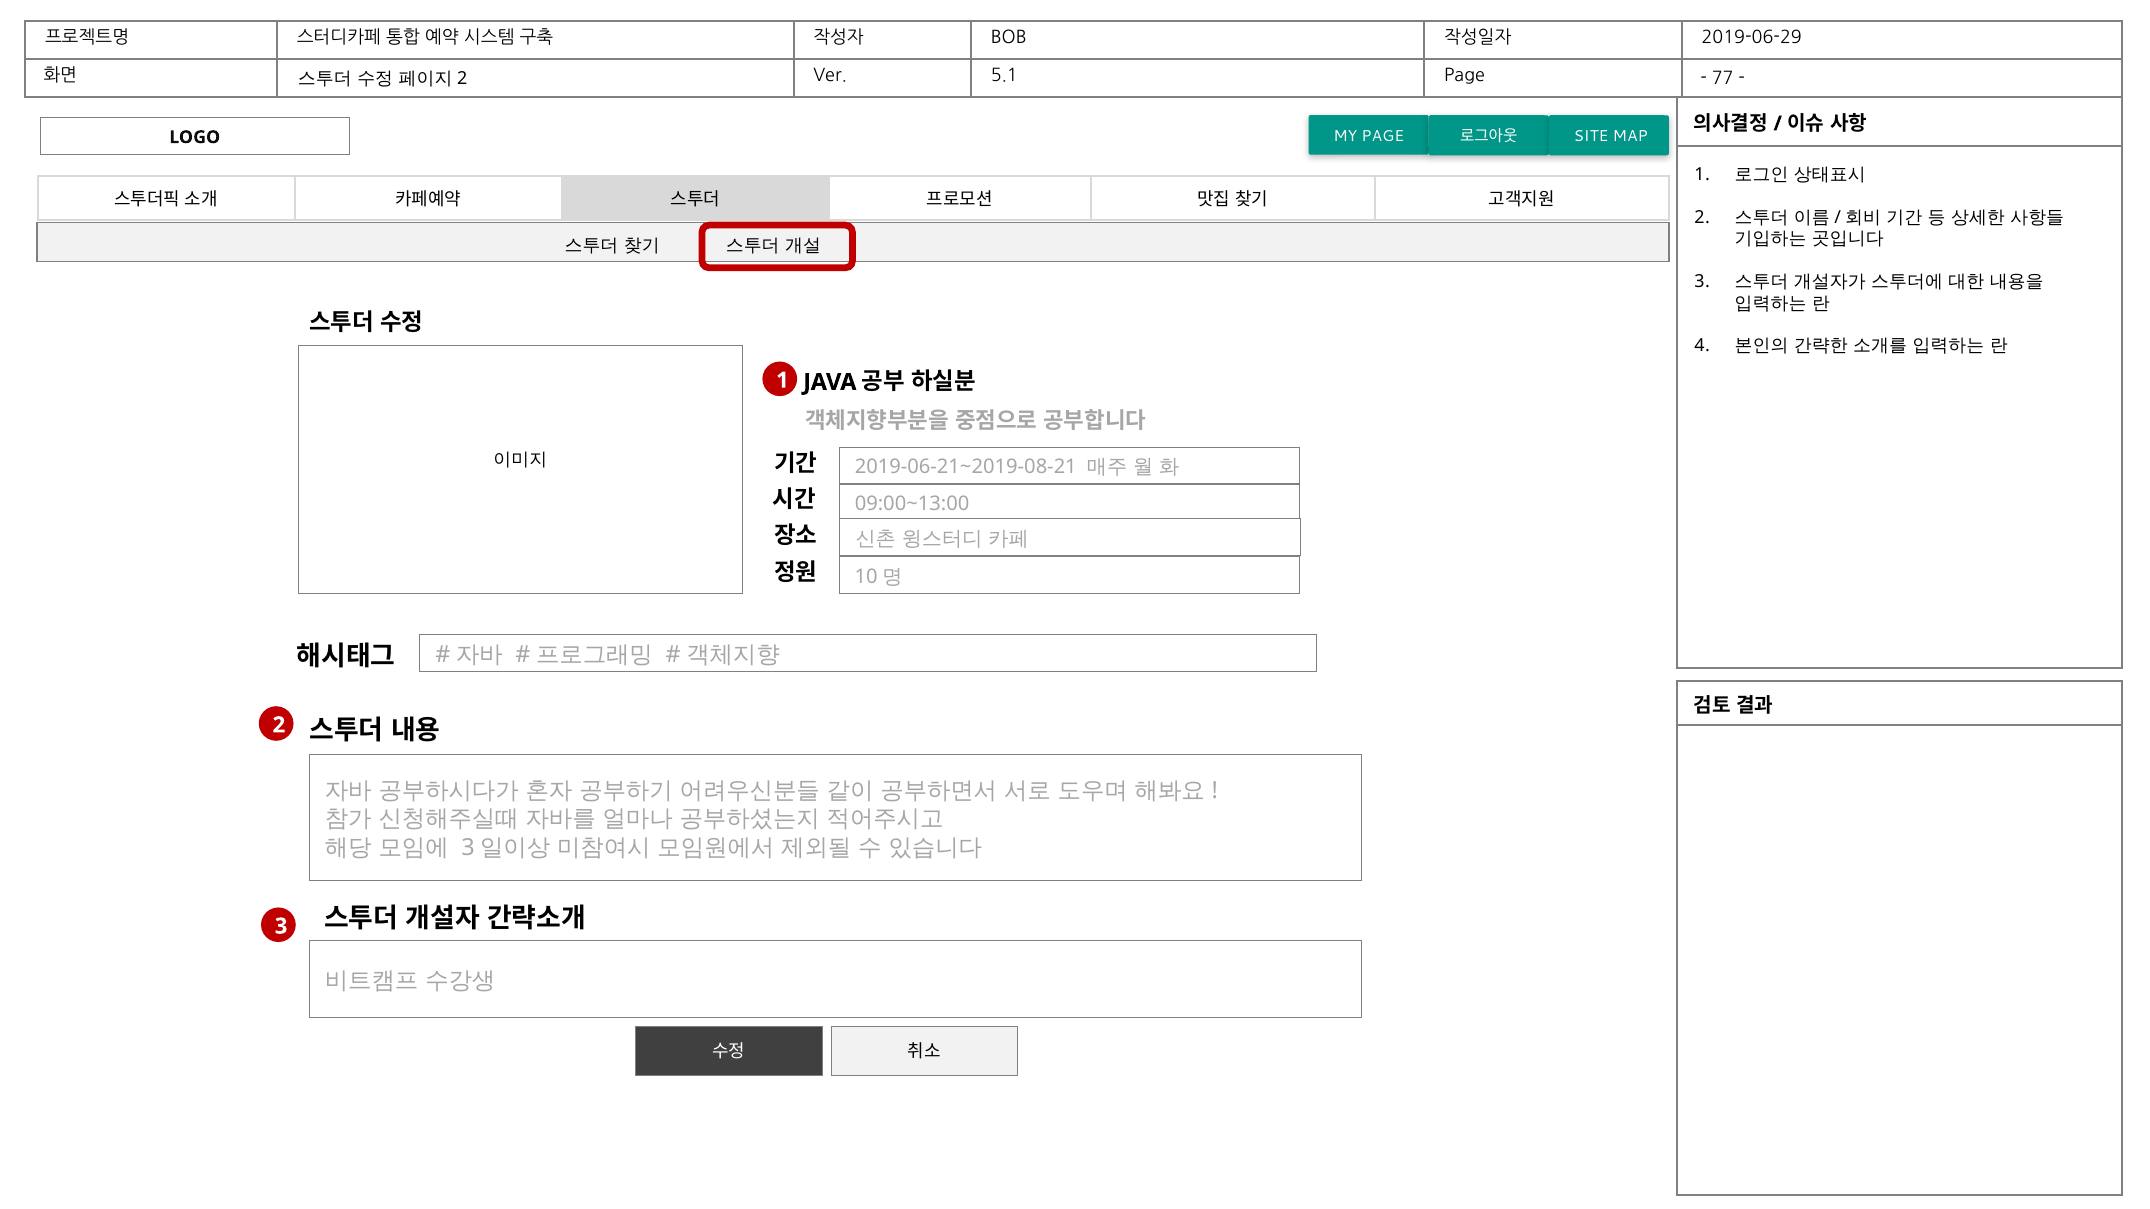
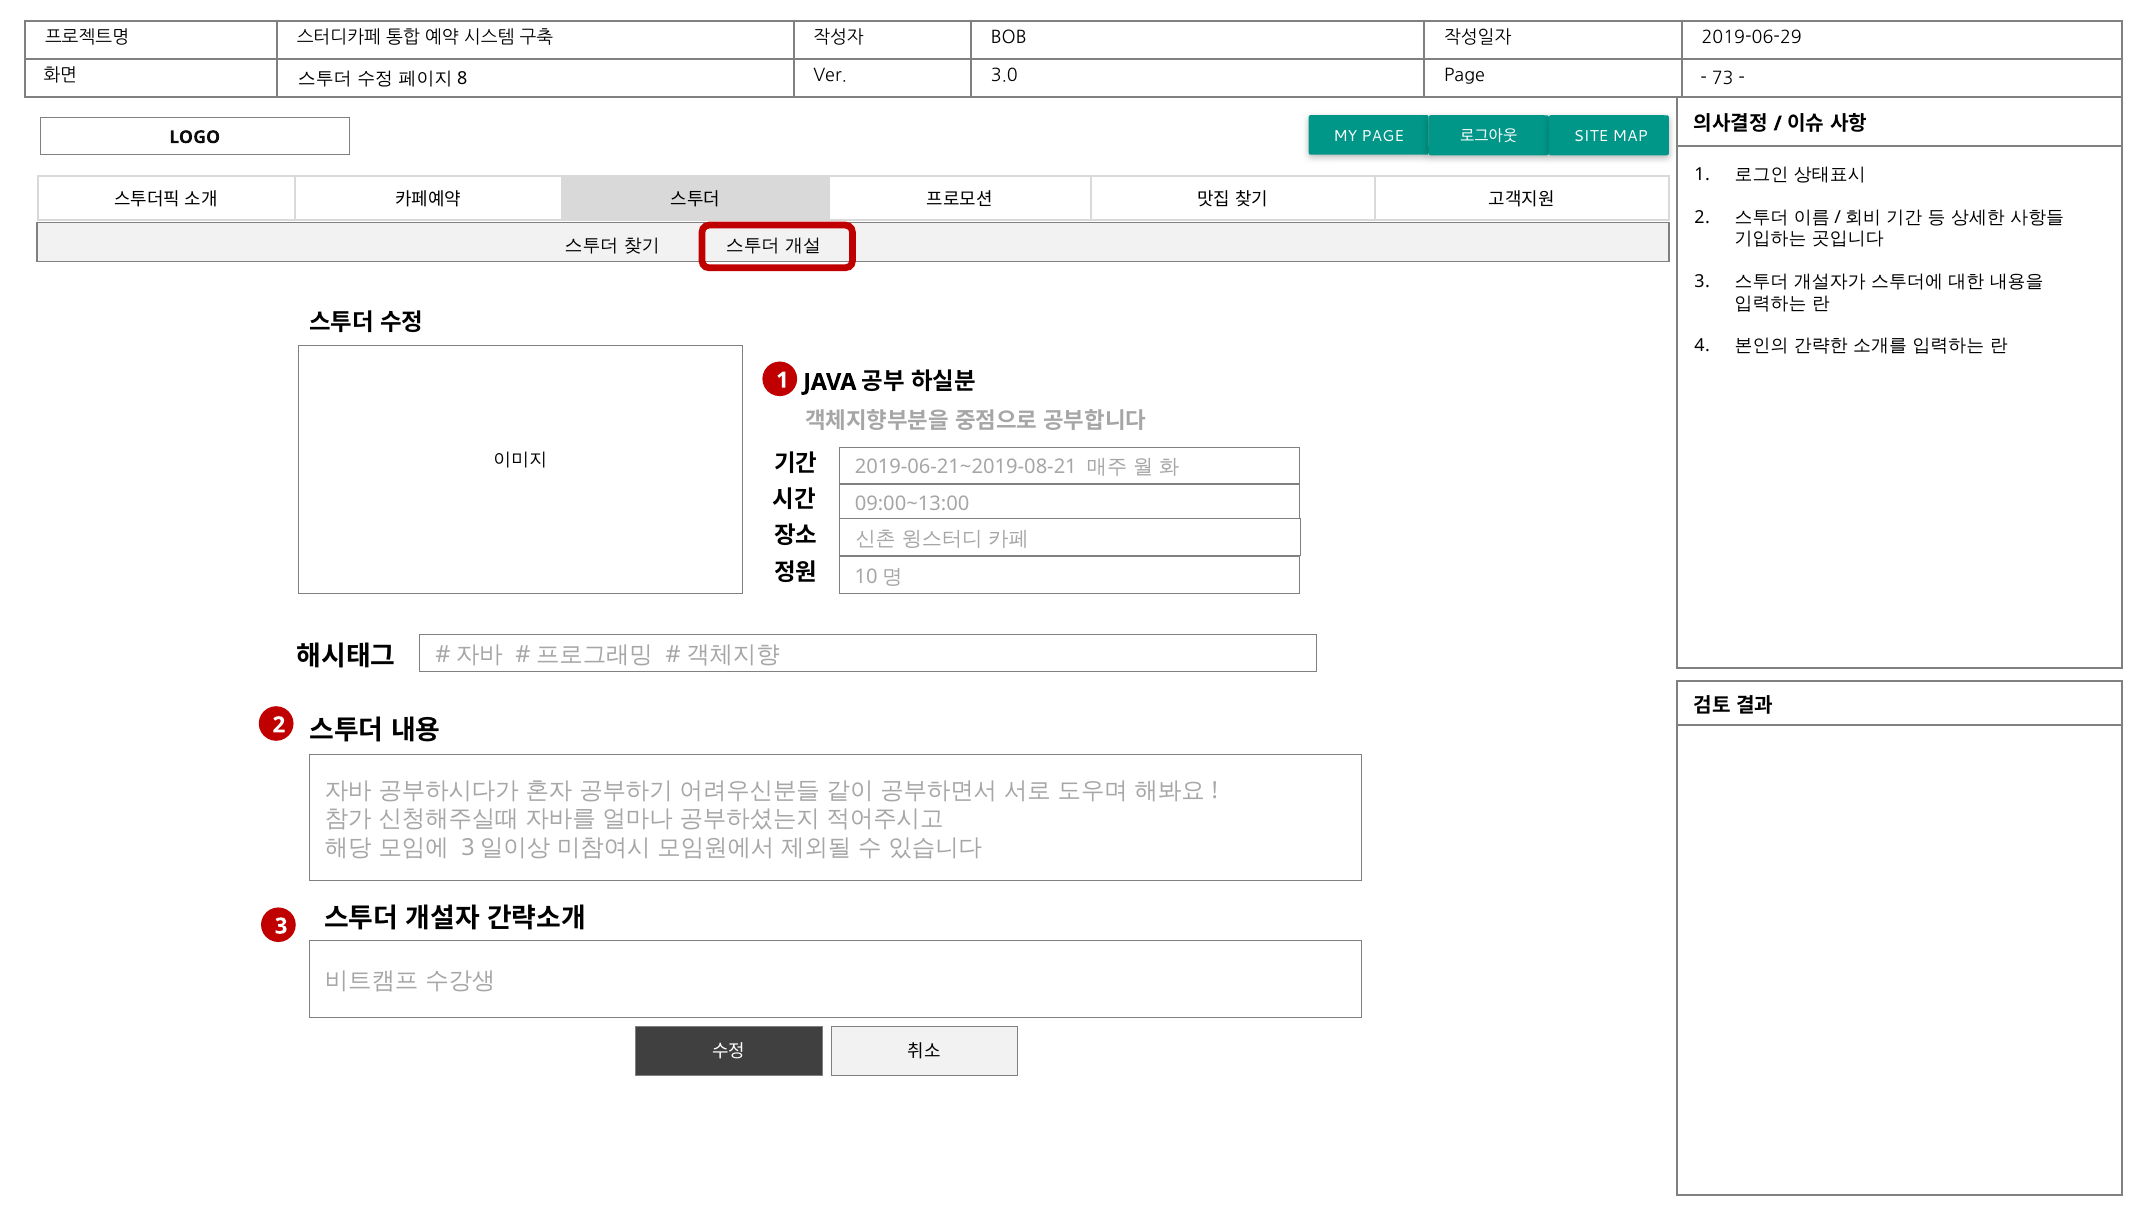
5.1: 5.1 -> 3.0
77: 77 -> 73
2 at (462, 79): 2 -> 8
